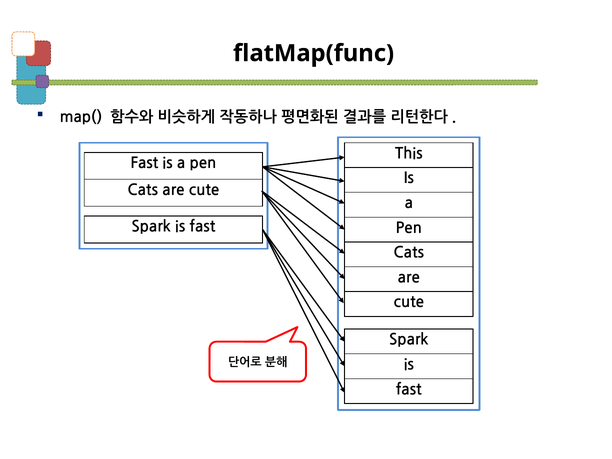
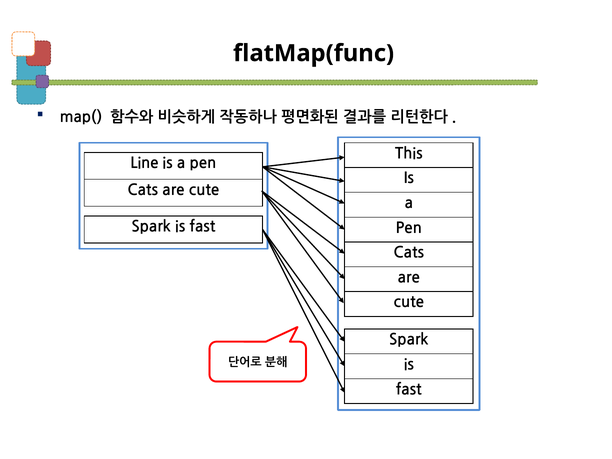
Fast at (144, 163): Fast -> Line
